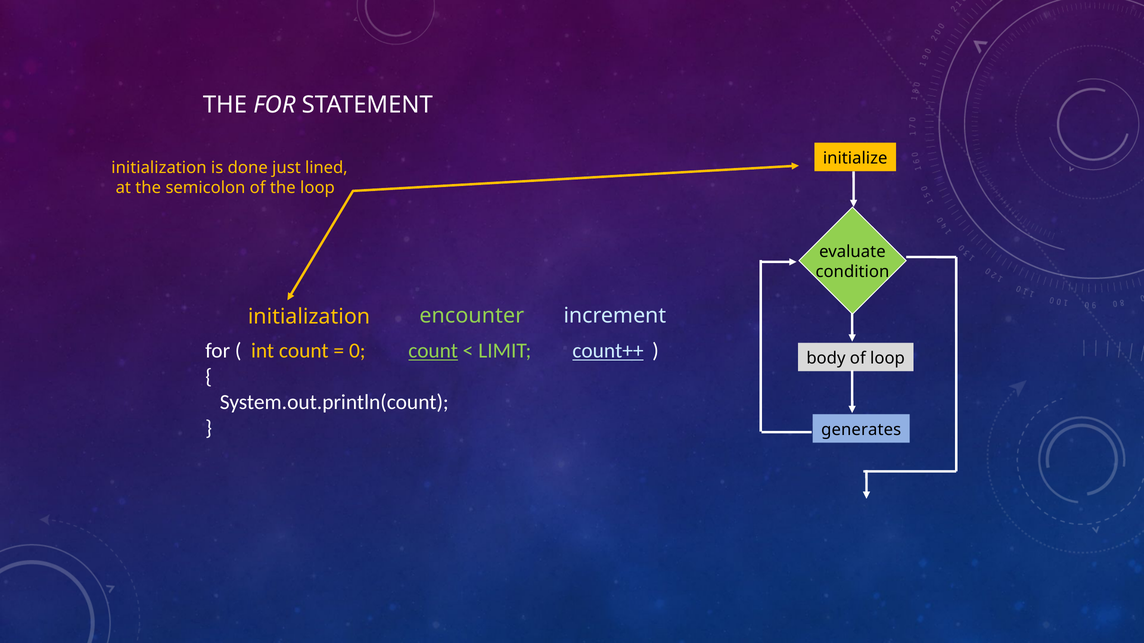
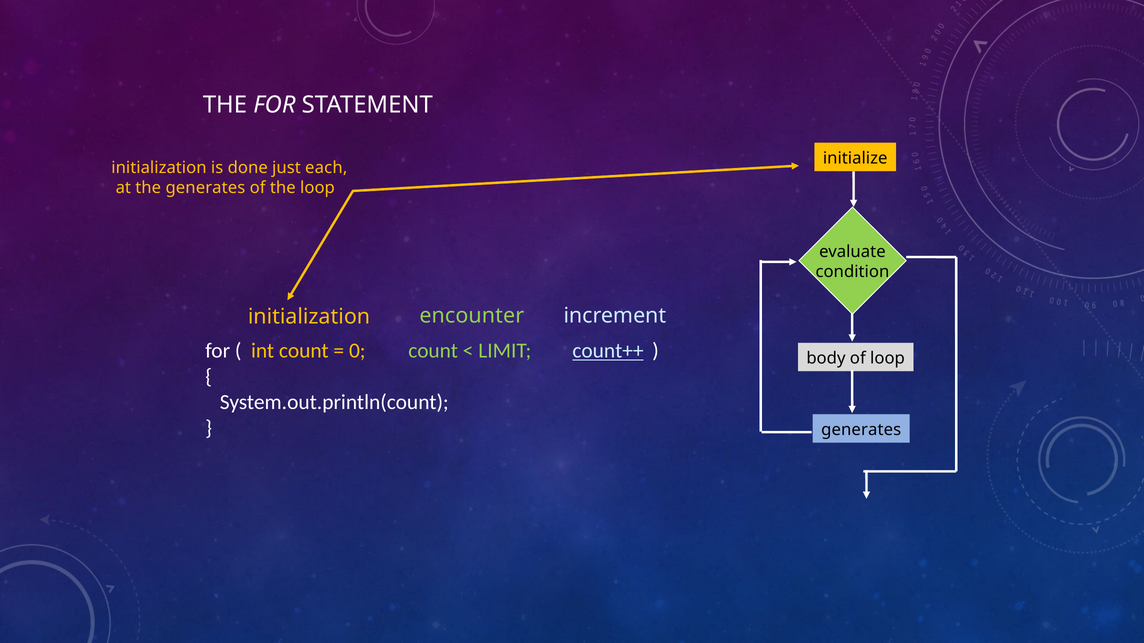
lined: lined -> each
the semicolon: semicolon -> generates
count at (433, 351) underline: present -> none
